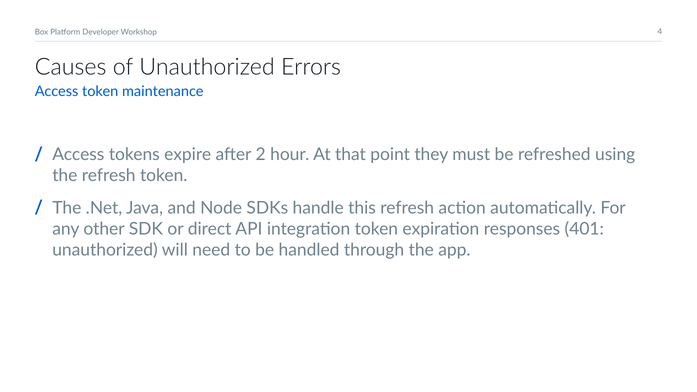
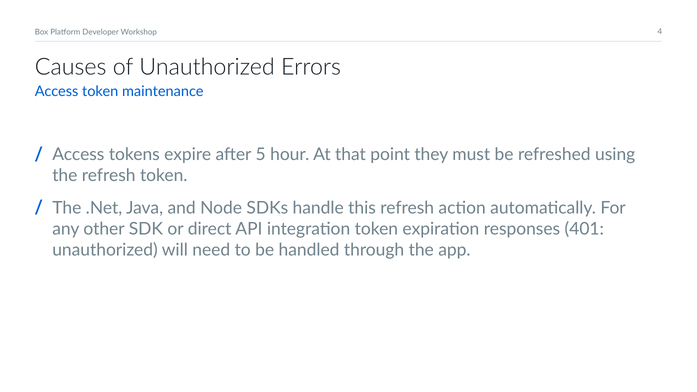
2: 2 -> 5
